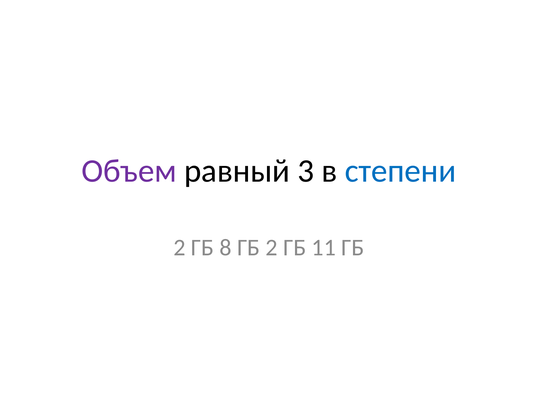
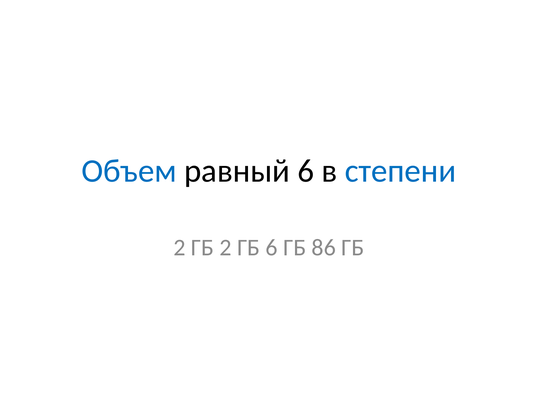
Объем colour: purple -> blue
равный 3: 3 -> 6
ГБ 8: 8 -> 2
ГБ 2: 2 -> 6
11: 11 -> 86
